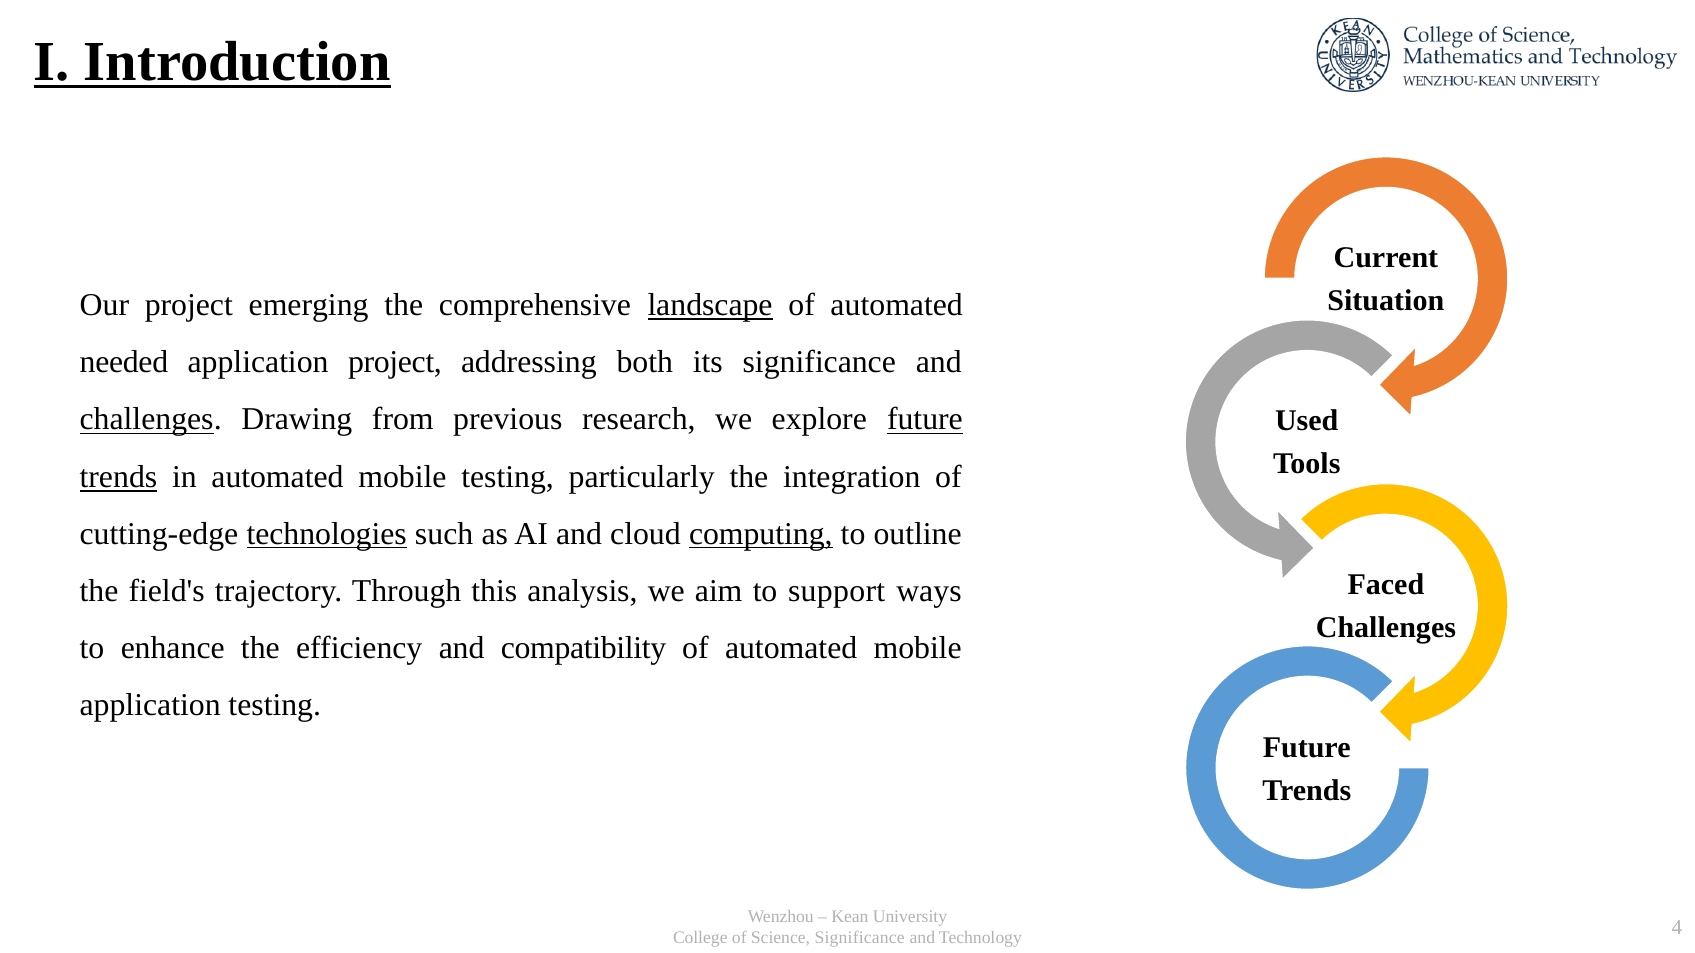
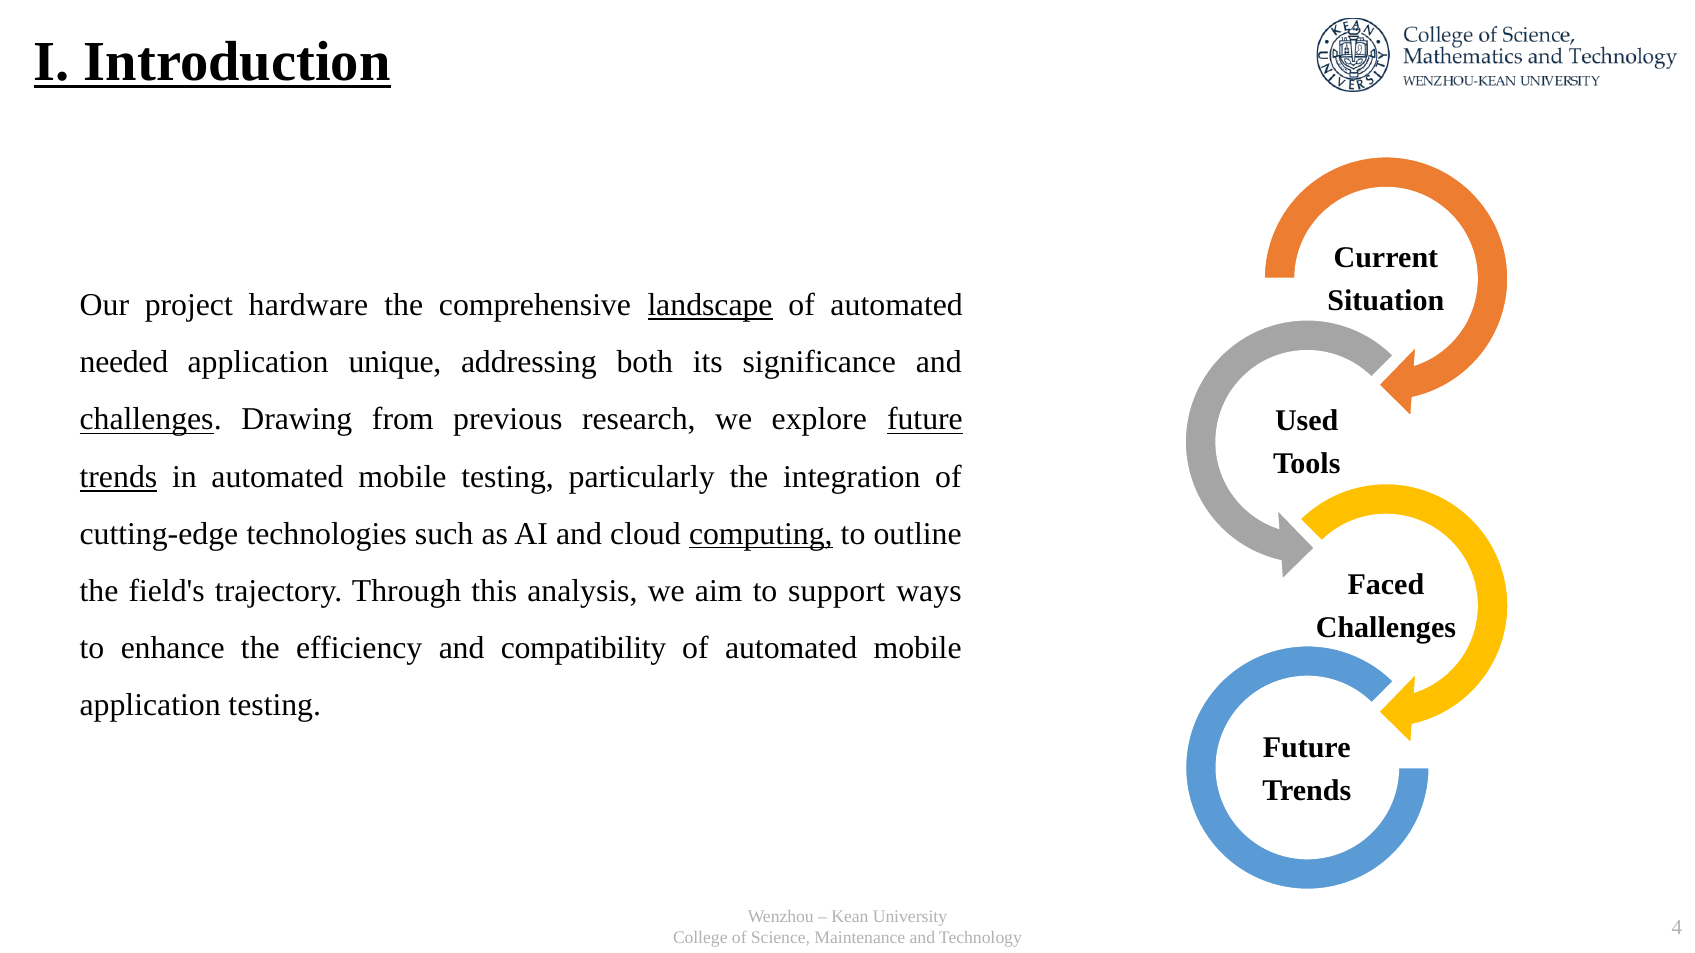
emerging: emerging -> hardware
application project: project -> unique
technologies underline: present -> none
Science Significance: Significance -> Maintenance
